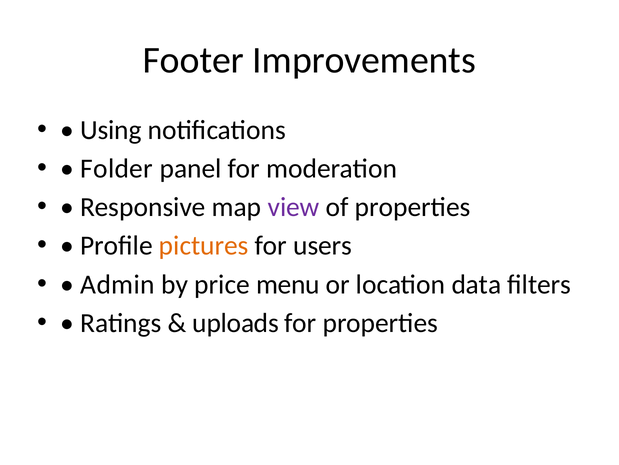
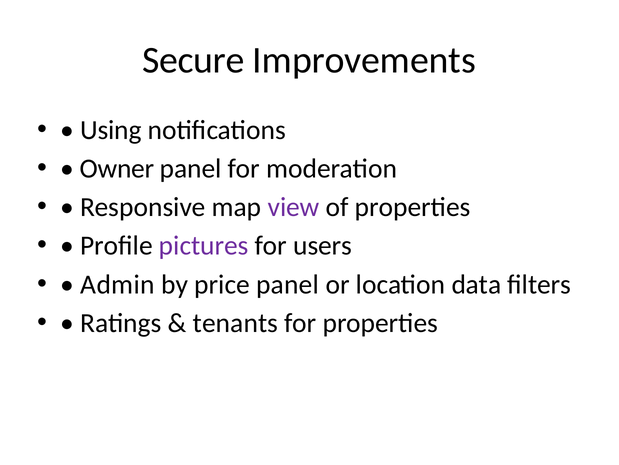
Footer: Footer -> Secure
Folder: Folder -> Owner
pictures colour: orange -> purple
price menu: menu -> panel
uploads: uploads -> tenants
